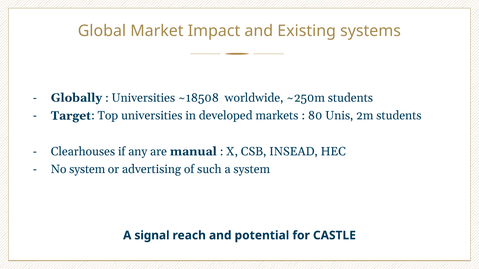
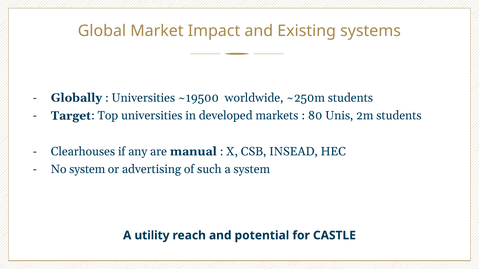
~18508: ~18508 -> ~19500
signal: signal -> utility
